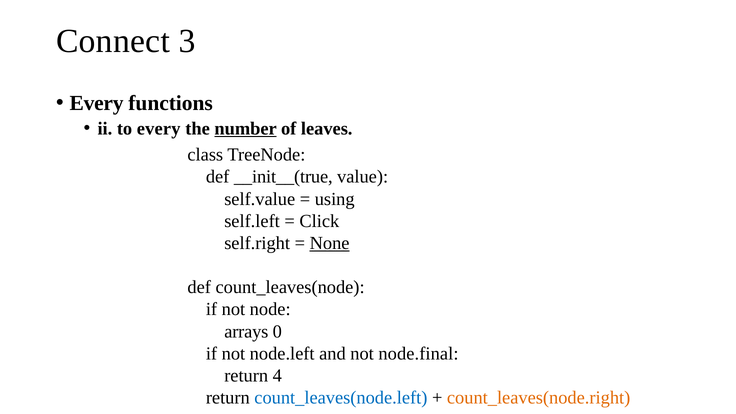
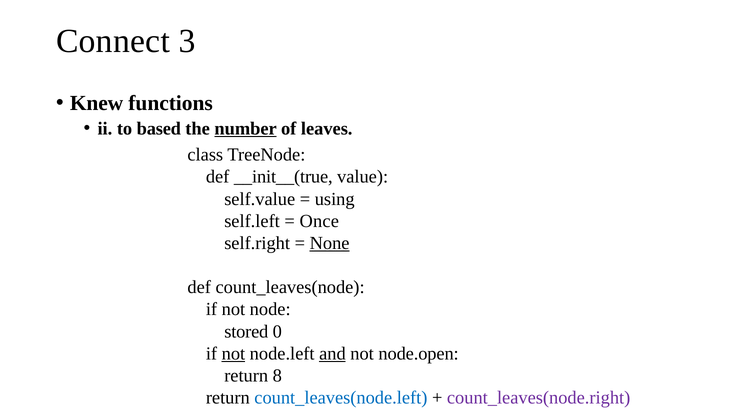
Every at (97, 103): Every -> Knew
to every: every -> based
Click: Click -> Once
arrays: arrays -> stored
not at (233, 354) underline: none -> present
and underline: none -> present
node.final: node.final -> node.open
4: 4 -> 8
count_leaves(node.right colour: orange -> purple
